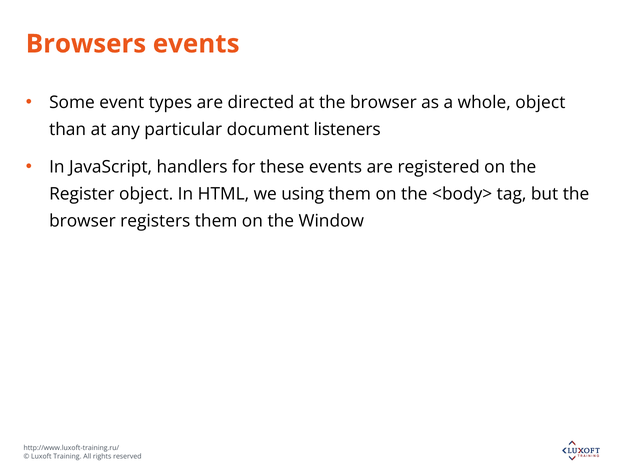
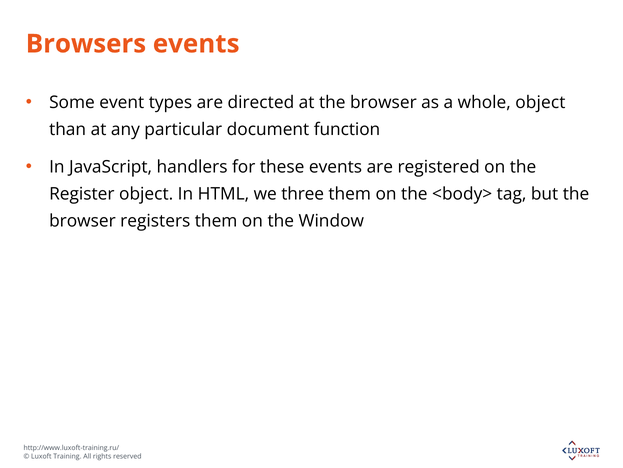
listeners: listeners -> function
using: using -> three
